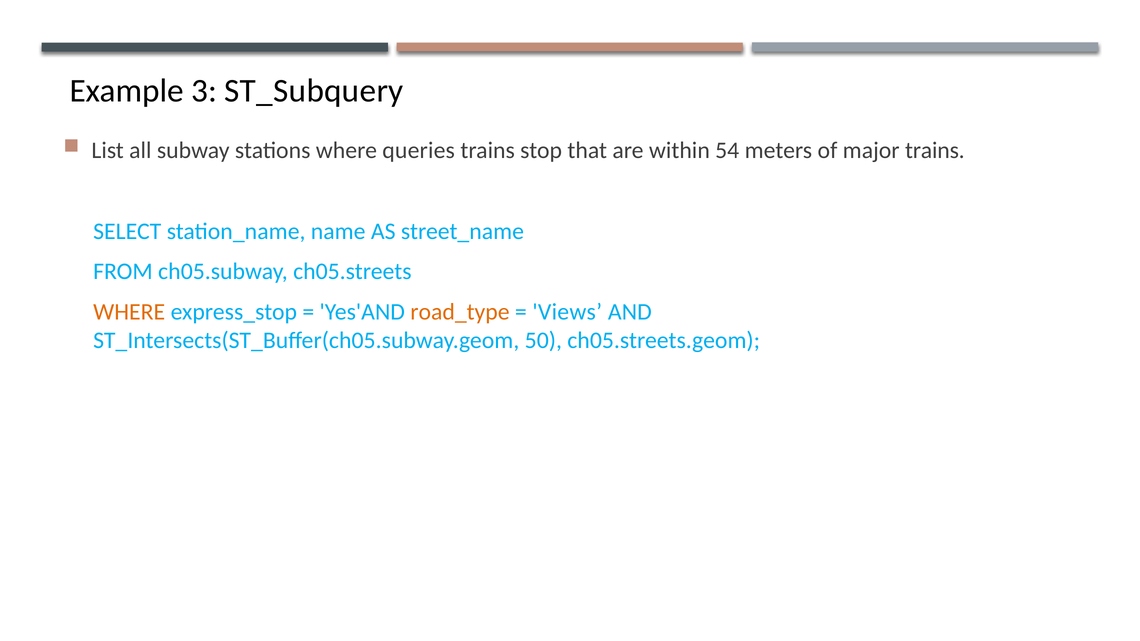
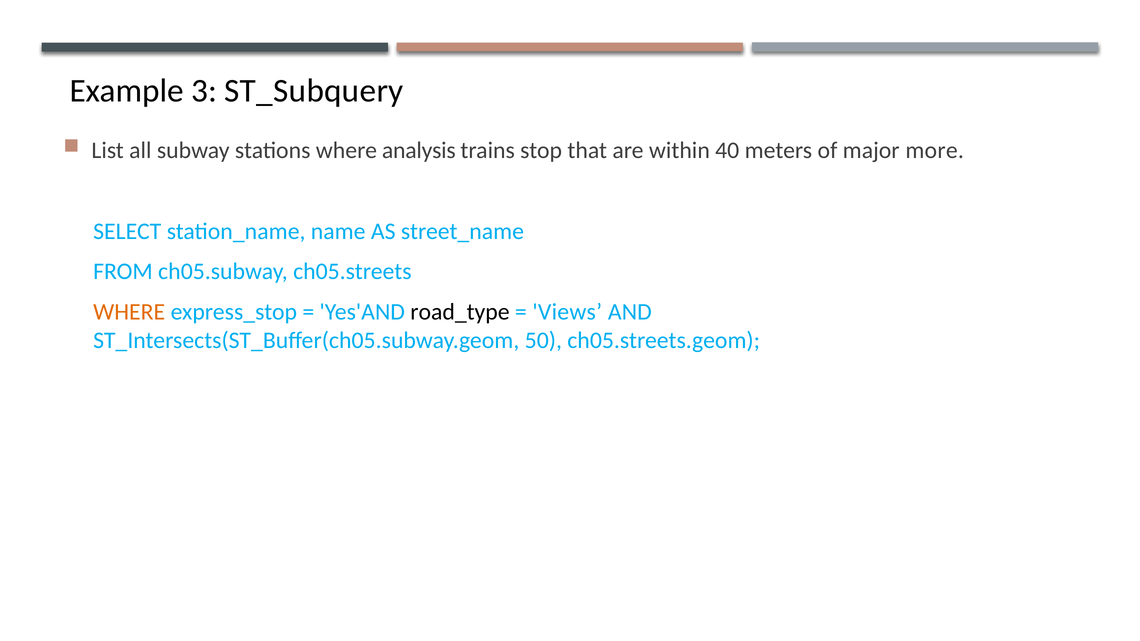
queries: queries -> analysis
54: 54 -> 40
major trains: trains -> more
road_type colour: orange -> black
